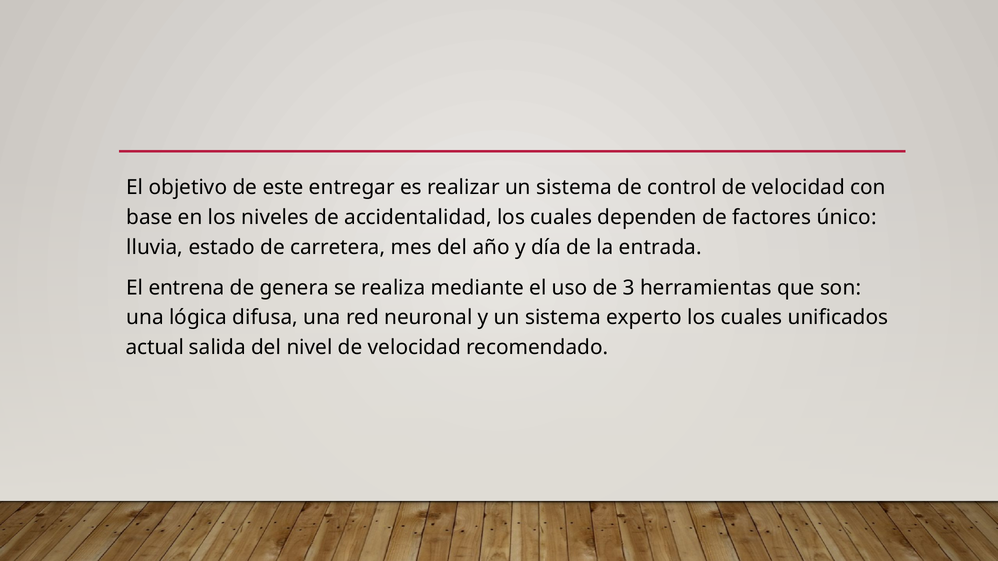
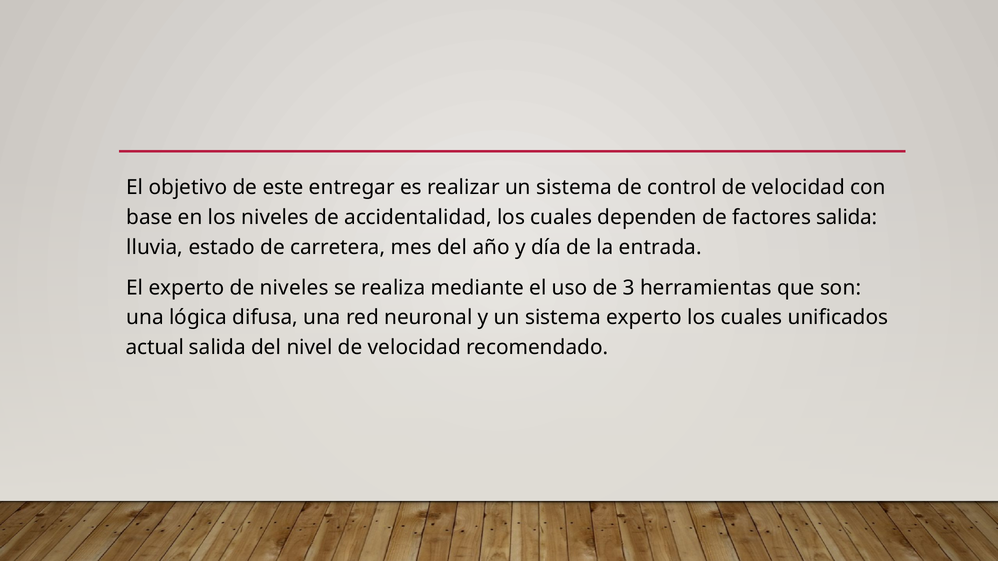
factores único: único -> salida
El entrena: entrena -> experto
de genera: genera -> niveles
